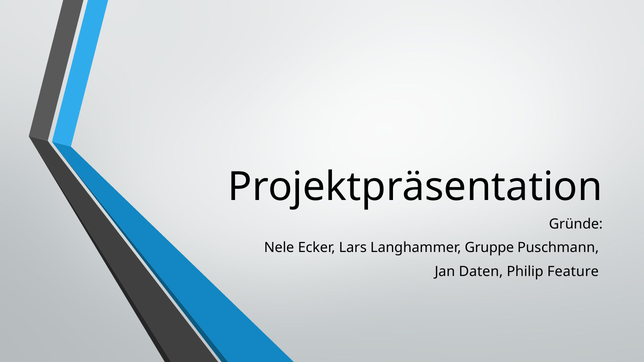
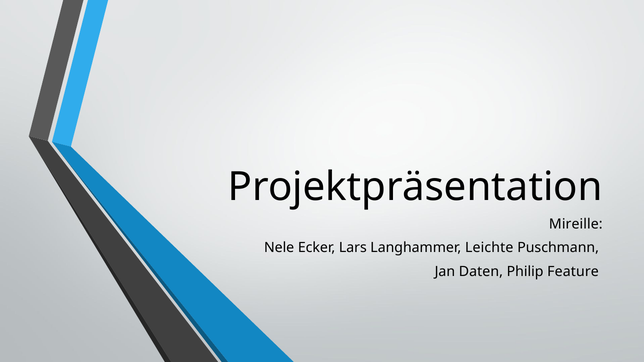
Gründe: Gründe -> Mireille
Gruppe: Gruppe -> Leichte
